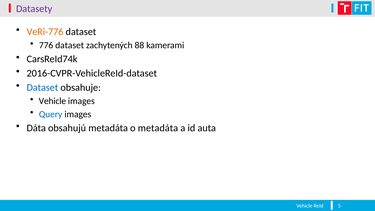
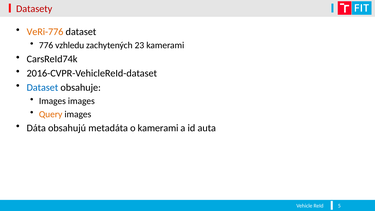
Datasety colour: purple -> red
776 dataset: dataset -> vzhledu
88: 88 -> 23
Vehicle at (52, 101): Vehicle -> Images
Query colour: blue -> orange
o metadáta: metadáta -> kamerami
